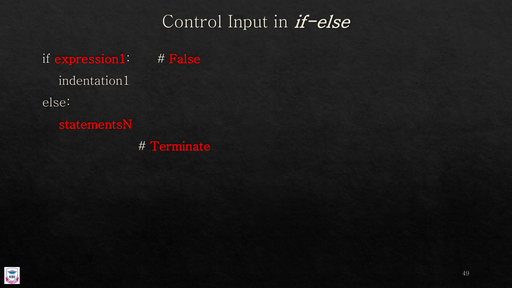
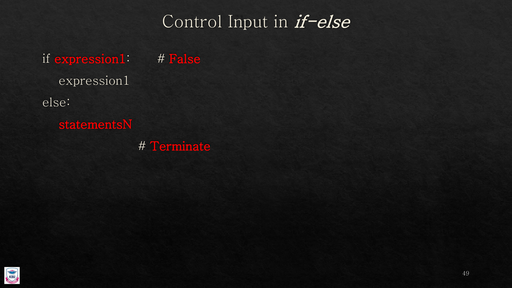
indentation1 at (94, 81): indentation1 -> expression1
